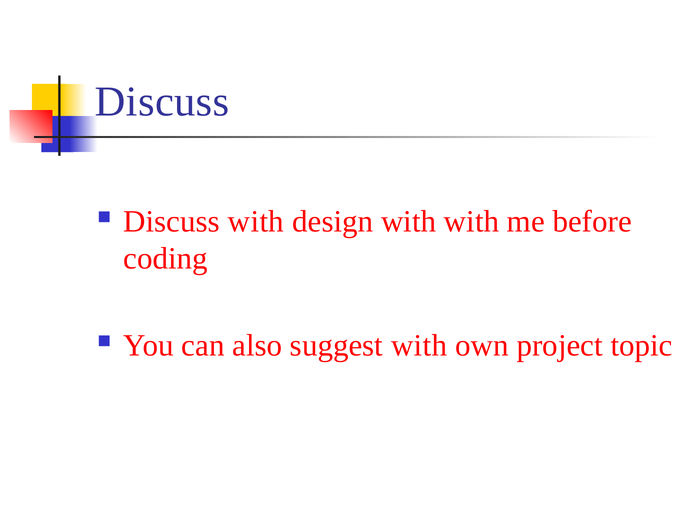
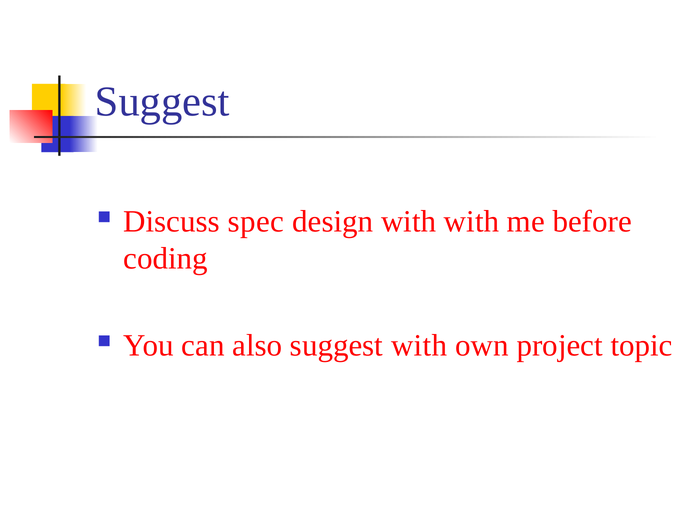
Discuss at (162, 102): Discuss -> Suggest
Discuss with: with -> spec
